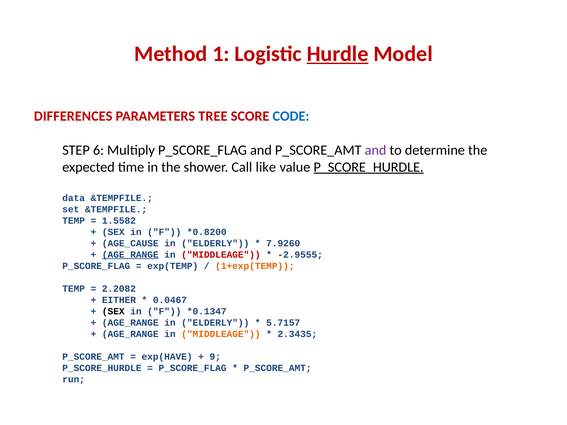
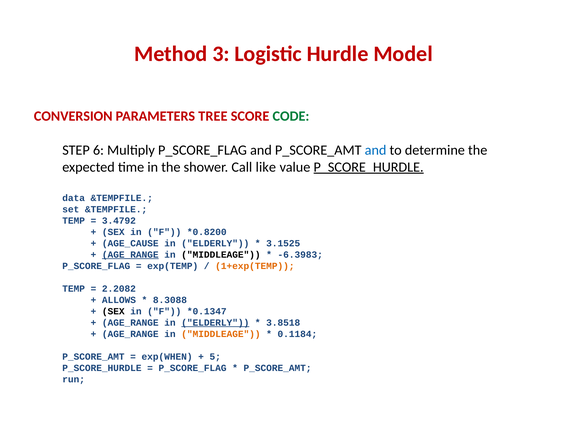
1: 1 -> 3
Hurdle underline: present -> none
DIFFERENCES: DIFFERENCES -> CONVERSION
CODE colour: blue -> green
and at (376, 150) colour: purple -> blue
1.5582: 1.5582 -> 3.4792
7.9260: 7.9260 -> 3.1525
MIDDLEAGE at (221, 255) colour: red -> black
-2.9555: -2.9555 -> -6.3983
EITHER: EITHER -> ALLOWS
0.0467: 0.0467 -> 8.3088
ELDERLY at (215, 323) underline: none -> present
5.7157: 5.7157 -> 3.8518
2.3435: 2.3435 -> 0.1184
exp(HAVE: exp(HAVE -> exp(WHEN
9: 9 -> 5
